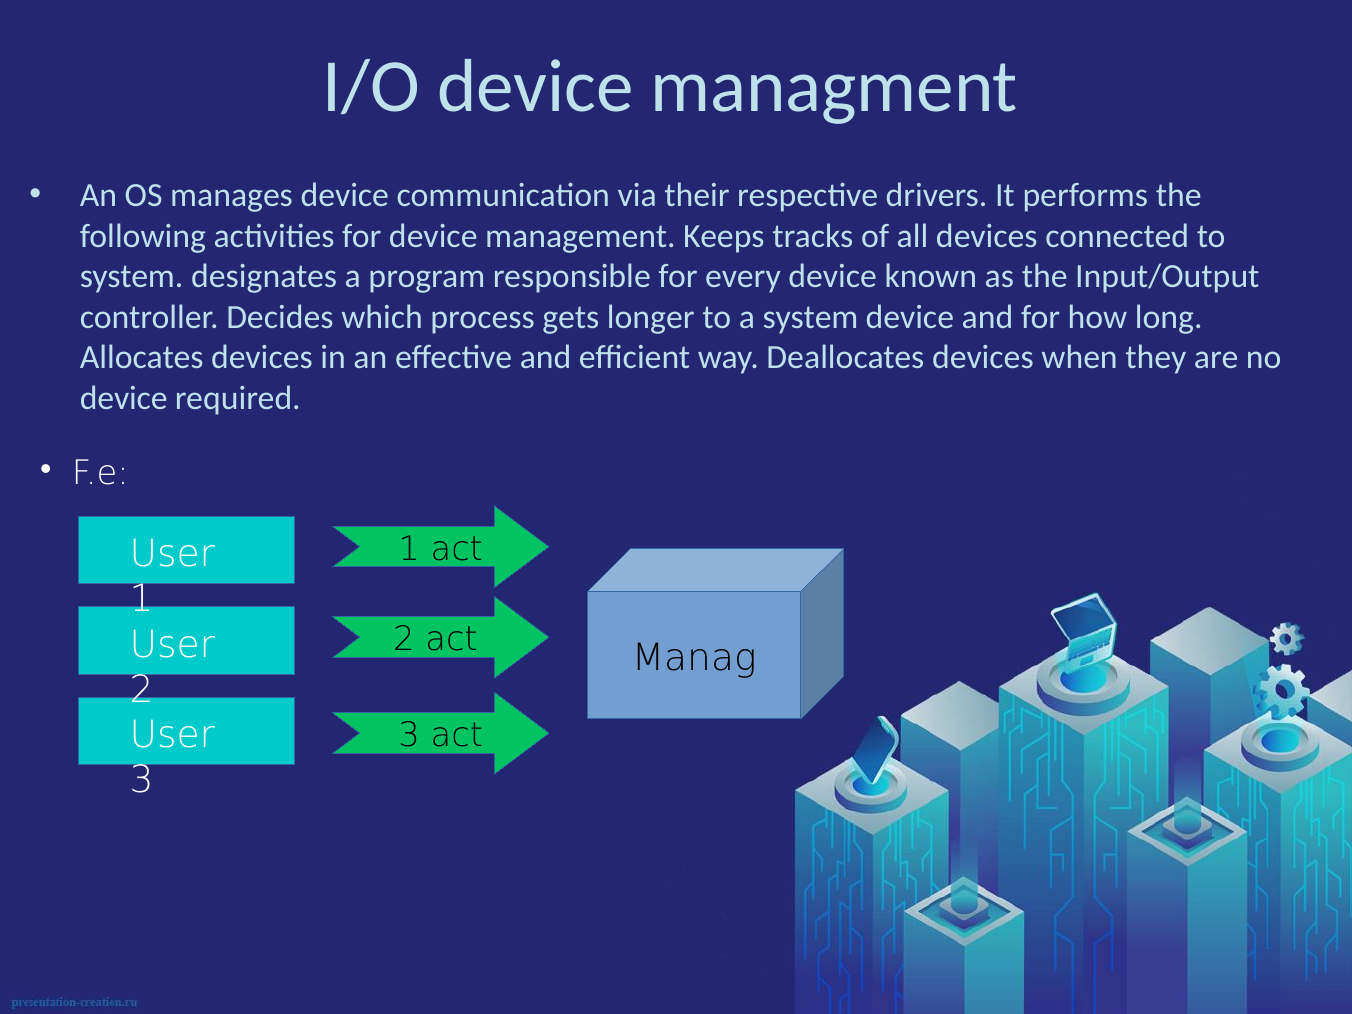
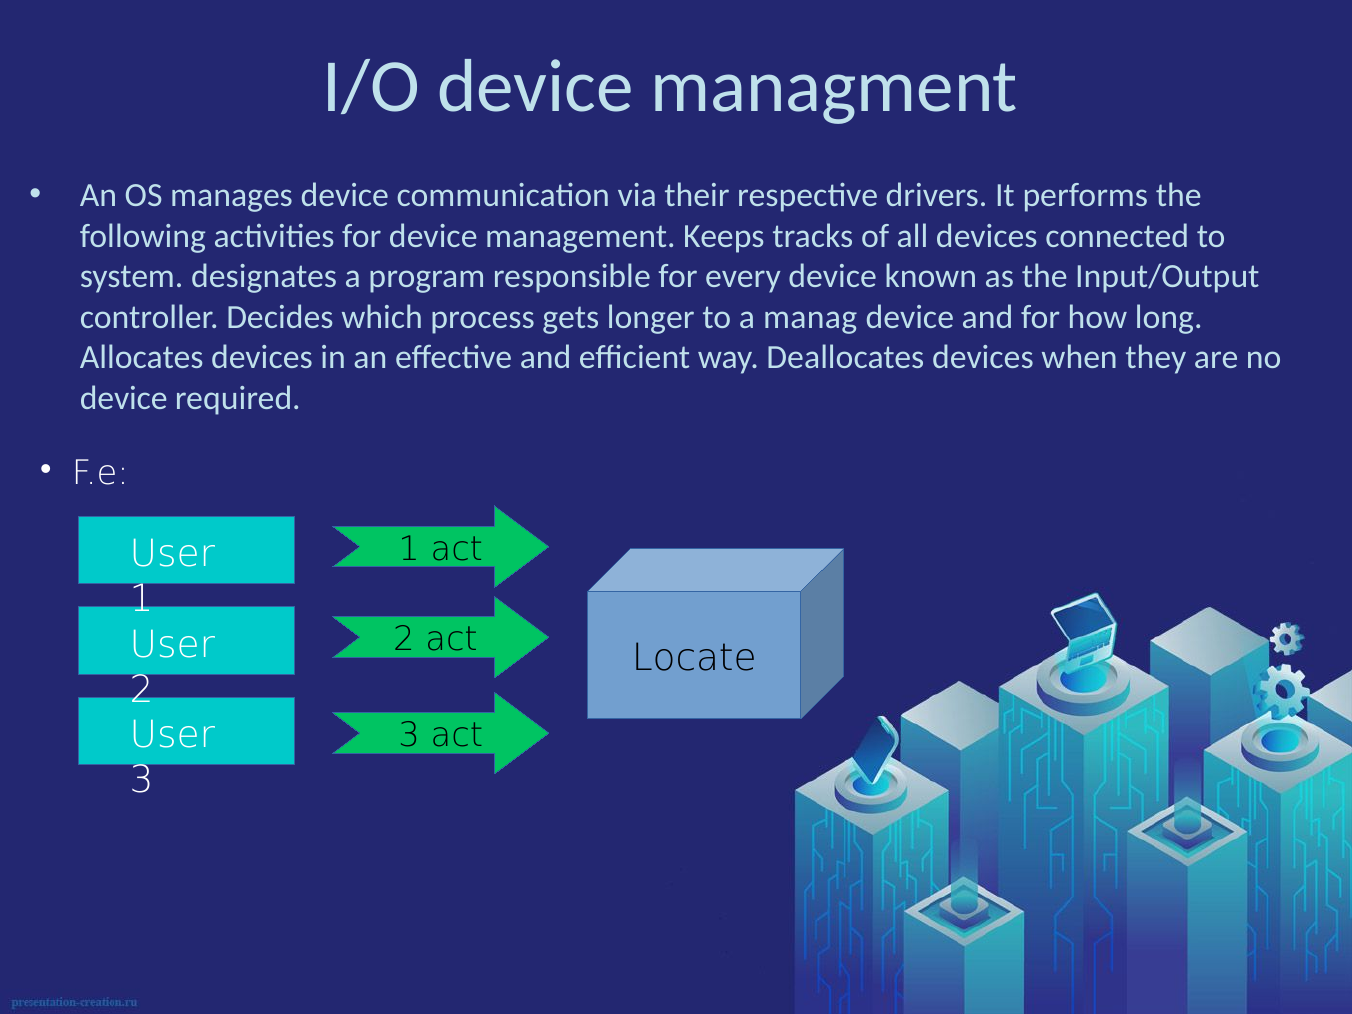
a system: system -> manag
Manag: Manag -> Locate
